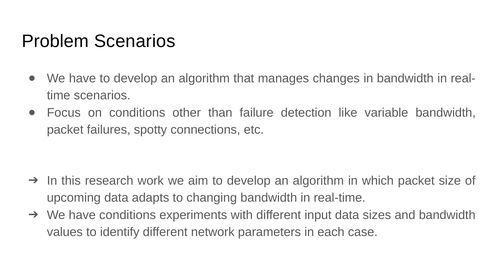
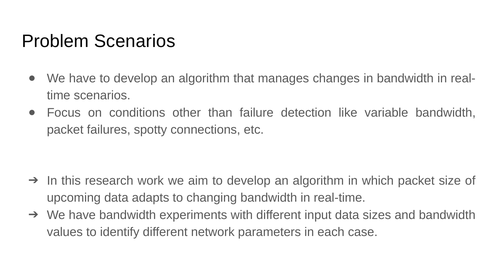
have conditions: conditions -> bandwidth
